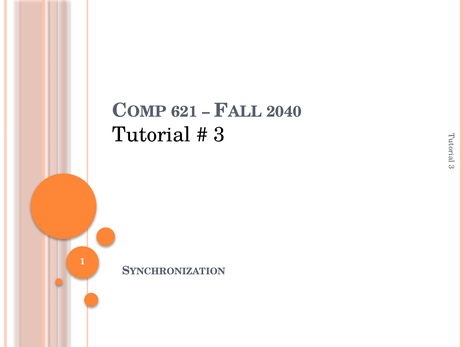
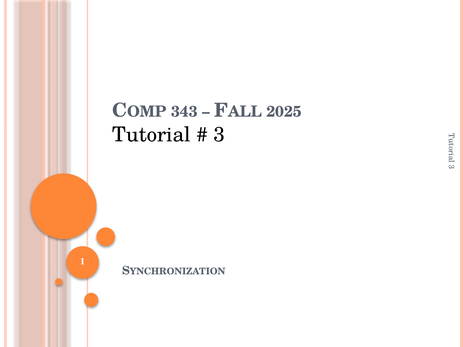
621: 621 -> 343
2040: 2040 -> 2025
